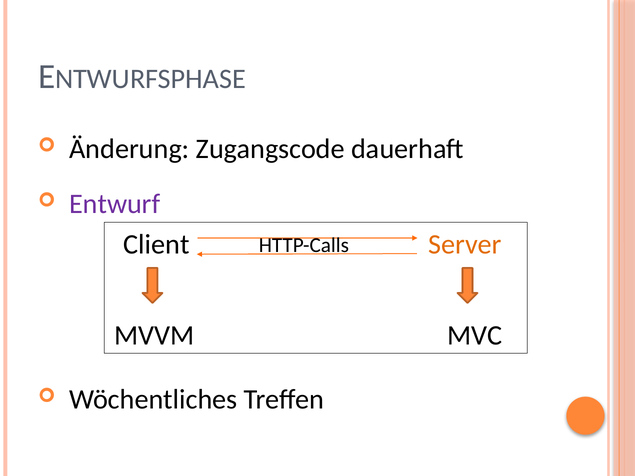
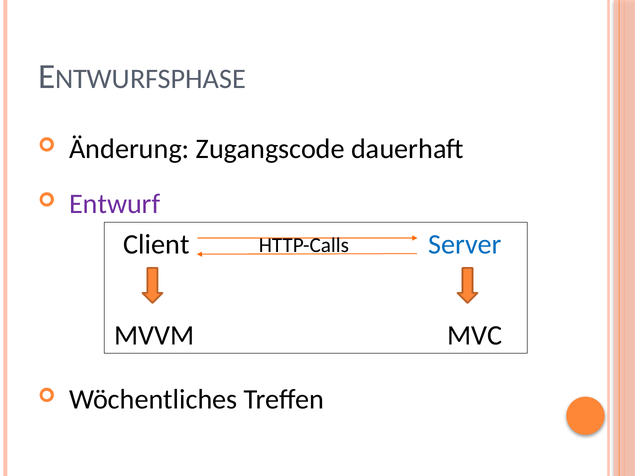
Server colour: orange -> blue
